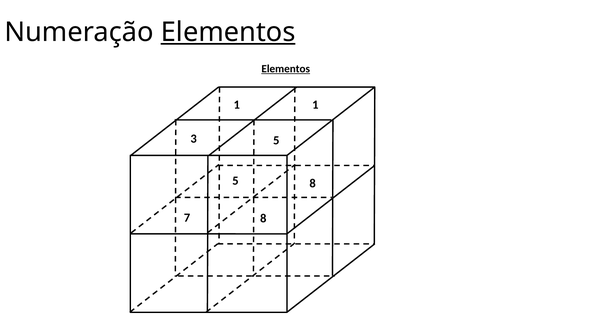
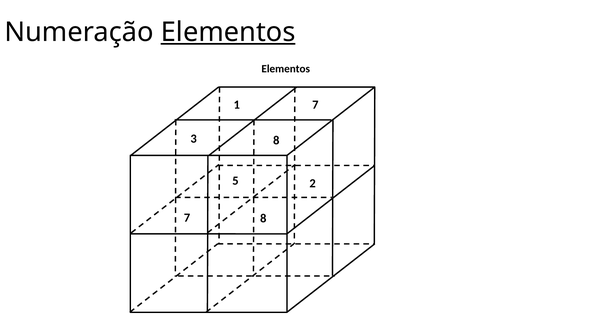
Elementos at (286, 69) underline: present -> none
1 1: 1 -> 7
3 5: 5 -> 8
5 8: 8 -> 2
